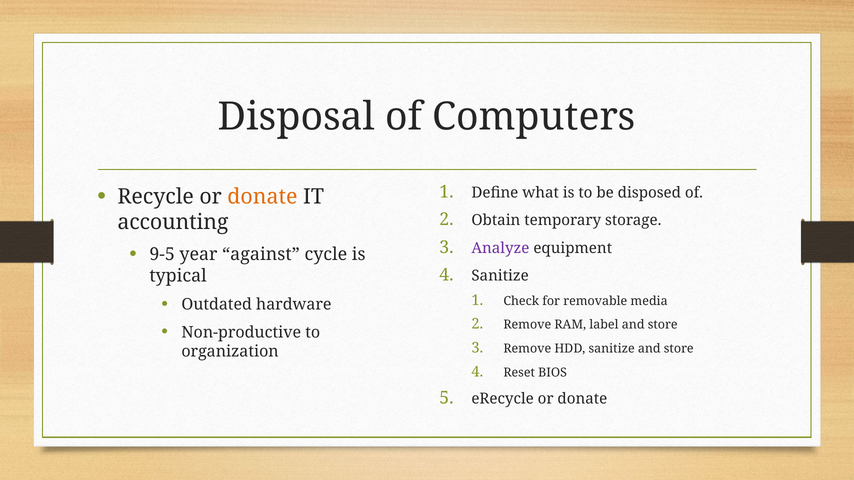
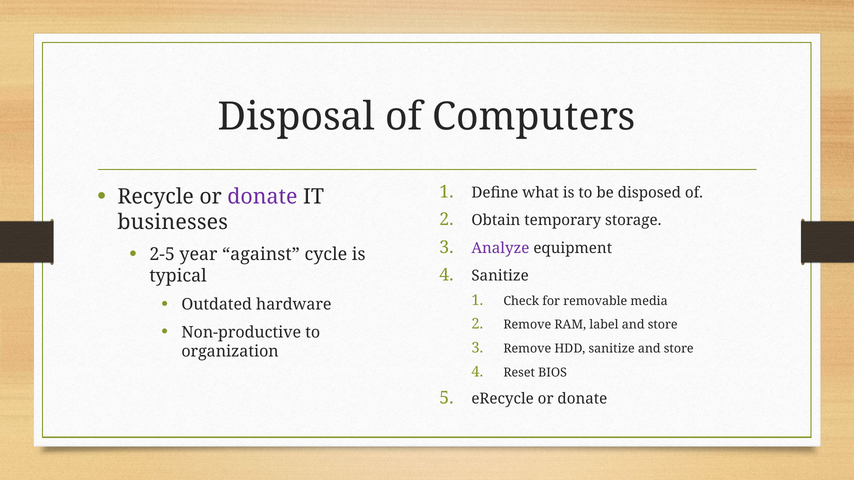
donate at (262, 197) colour: orange -> purple
accounting: accounting -> businesses
9-5: 9-5 -> 2-5
